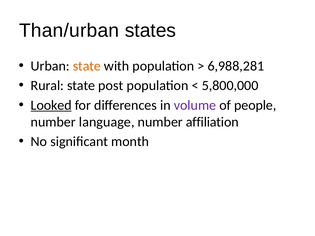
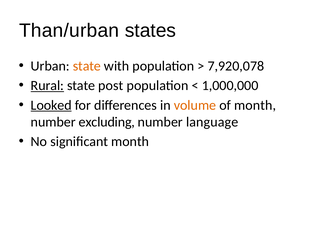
6,988,281: 6,988,281 -> 7,920,078
Rural underline: none -> present
5,800,000: 5,800,000 -> 1,000,000
volume colour: purple -> orange
of people: people -> month
language: language -> excluding
affiliation: affiliation -> language
